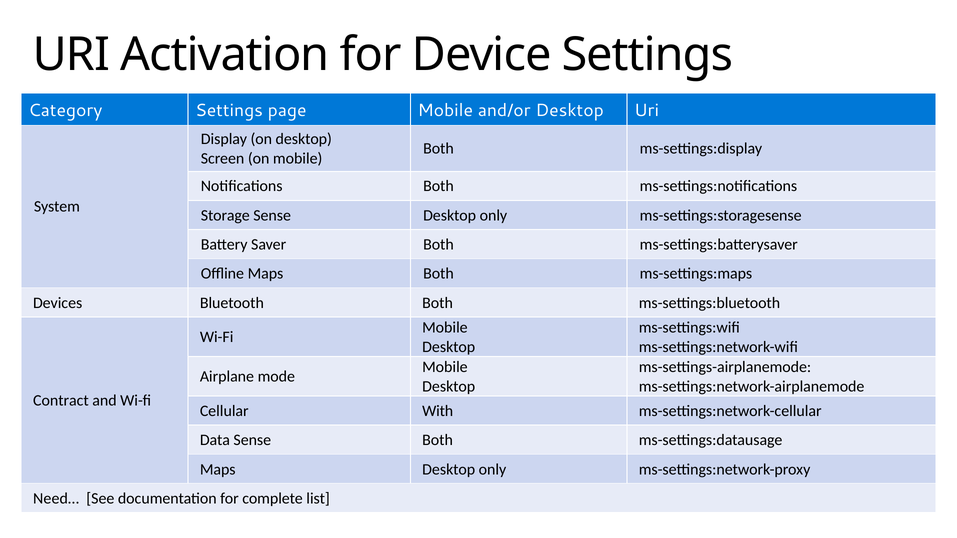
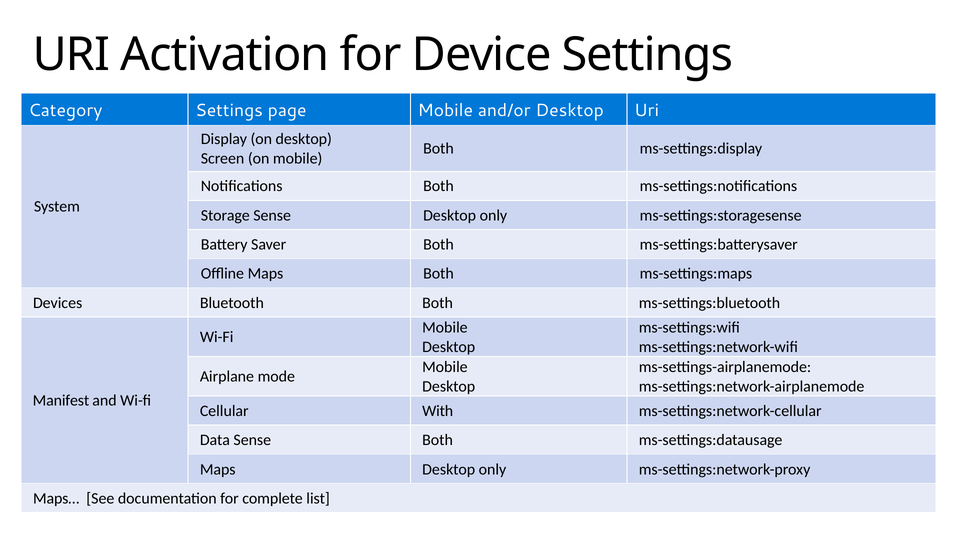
Contract: Contract -> Manifest
Need…: Need… -> Maps…
